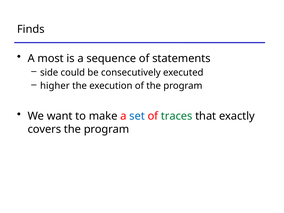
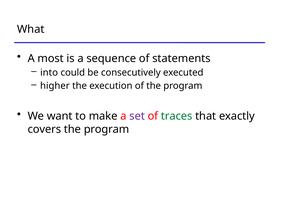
Finds: Finds -> What
side: side -> into
set colour: blue -> purple
